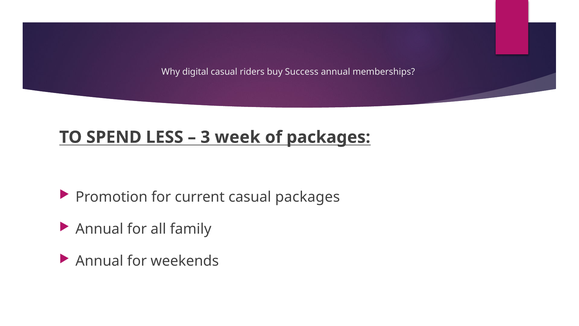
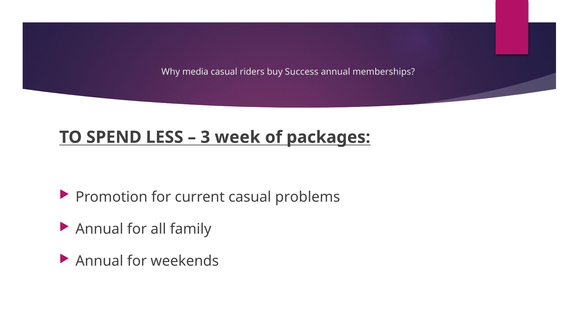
digital: digital -> media
casual packages: packages -> problems
